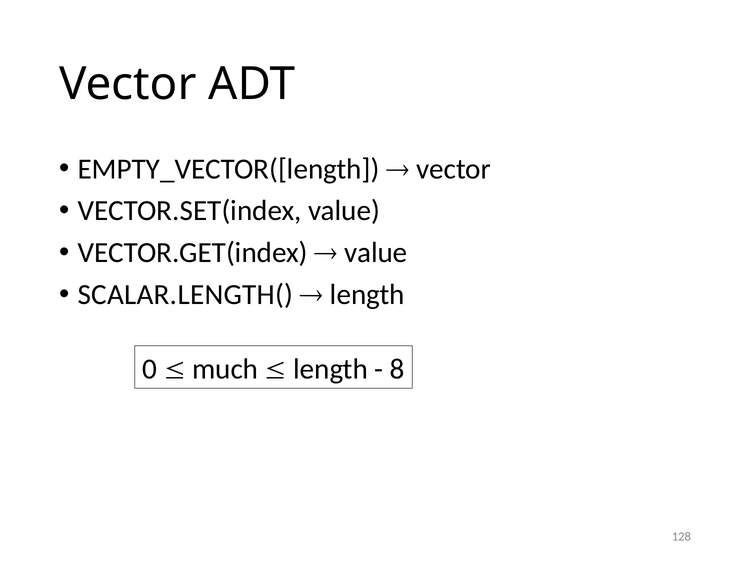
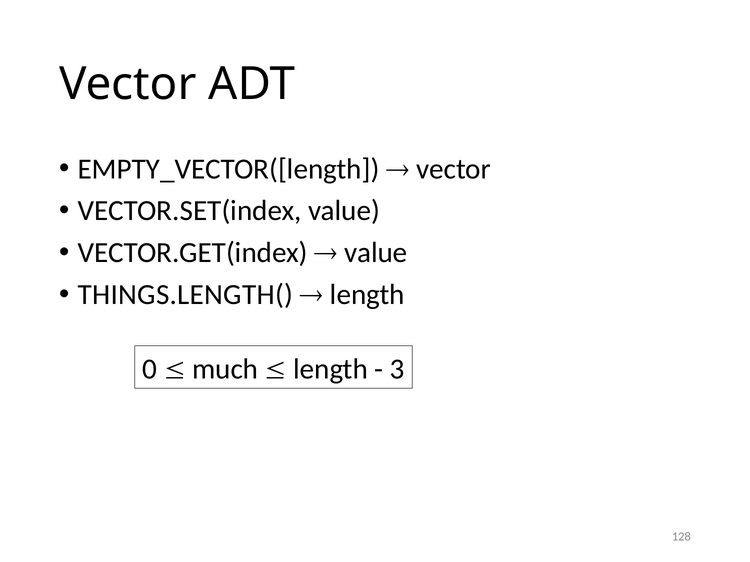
SCALAR.LENGTH(: SCALAR.LENGTH( -> THINGS.LENGTH(
8: 8 -> 3
